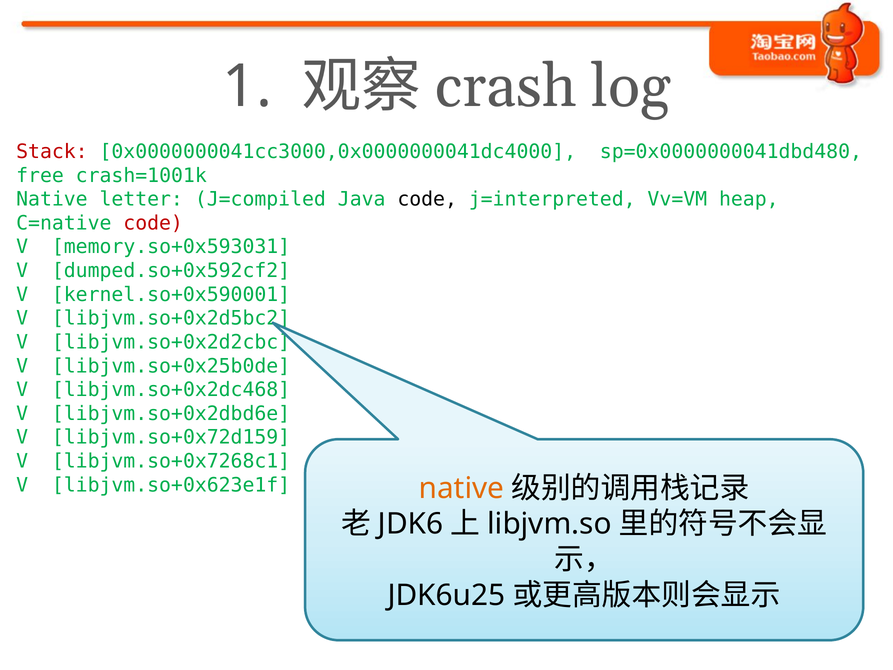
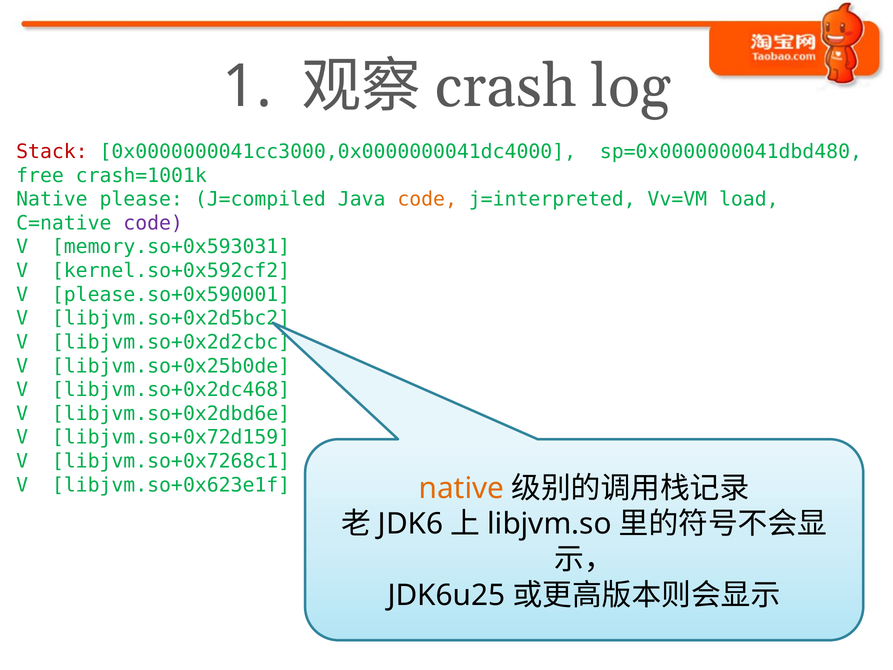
letter: letter -> please
code at (427, 199) colour: black -> orange
heap: heap -> load
code at (153, 223) colour: red -> purple
dumped.so+0x592cf2: dumped.so+0x592cf2 -> kernel.so+0x592cf2
kernel.so+0x590001: kernel.so+0x590001 -> please.so+0x590001
